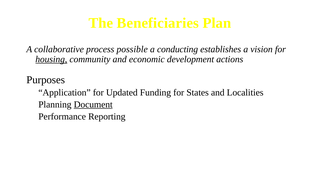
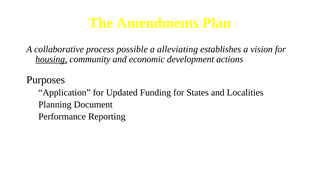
Beneficiaries: Beneficiaries -> Amendments
conducting: conducting -> alleviating
Document underline: present -> none
